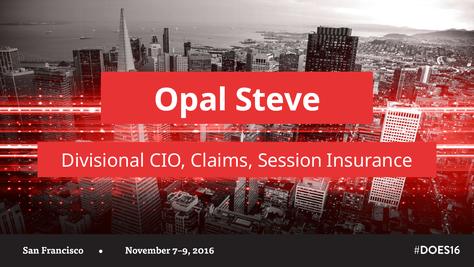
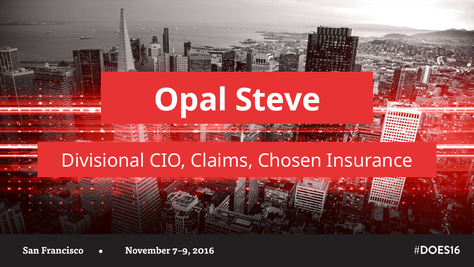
Session: Session -> Chosen
